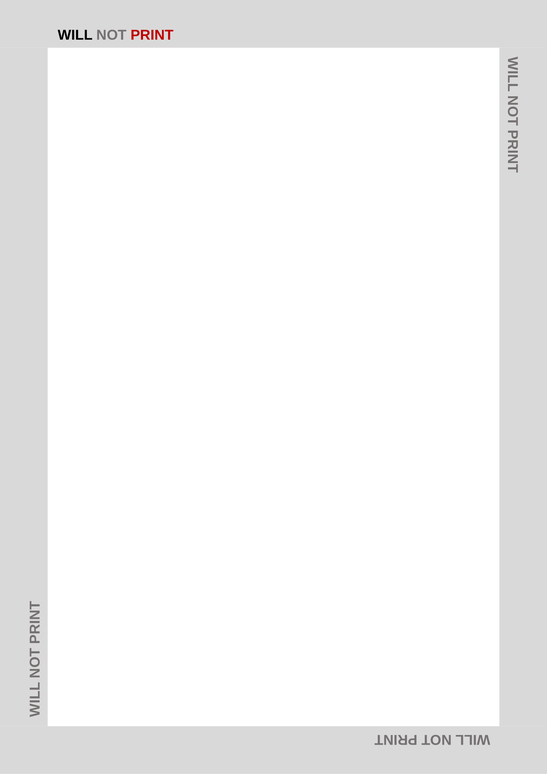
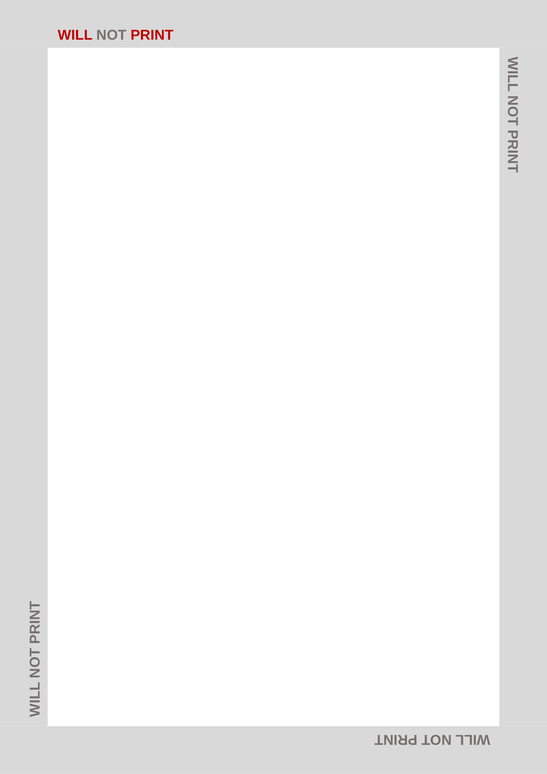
WILL colour: black -> red
